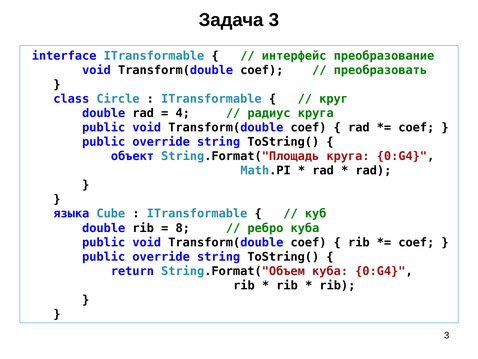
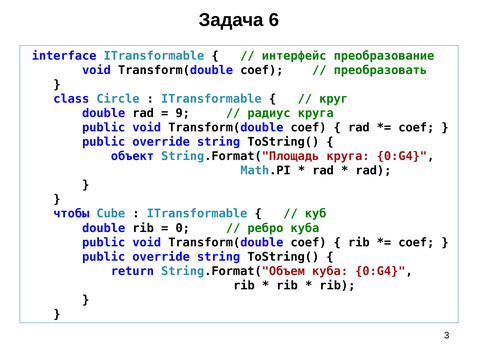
Задача 3: 3 -> 6
4: 4 -> 9
языка: языка -> чтобы
8: 8 -> 0
